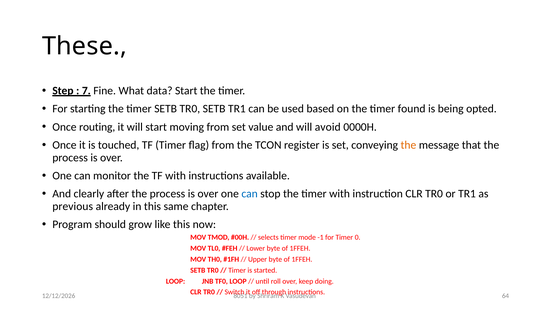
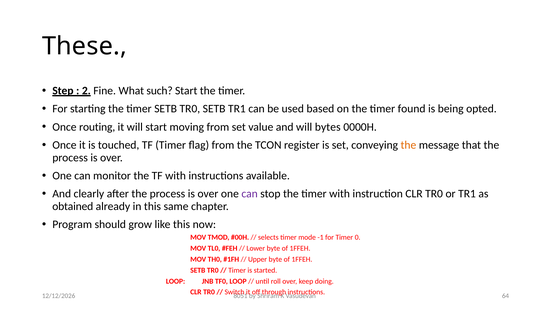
7: 7 -> 2
data: data -> such
avoid: avoid -> bytes
can at (250, 194) colour: blue -> purple
previous: previous -> obtained
